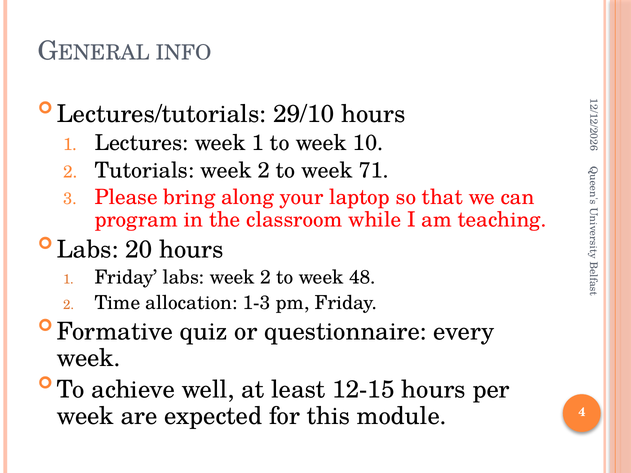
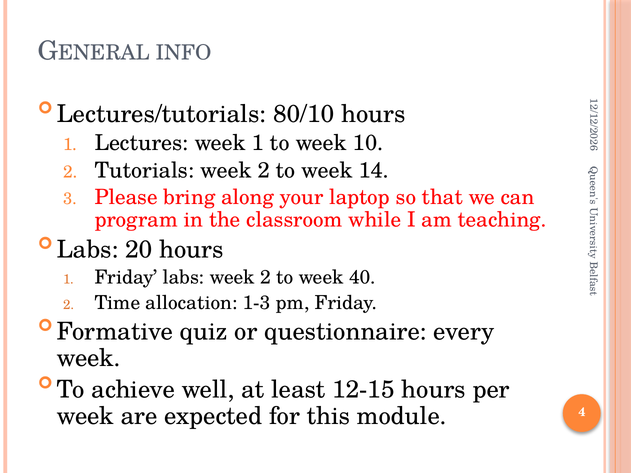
29/10: 29/10 -> 80/10
71: 71 -> 14
48: 48 -> 40
